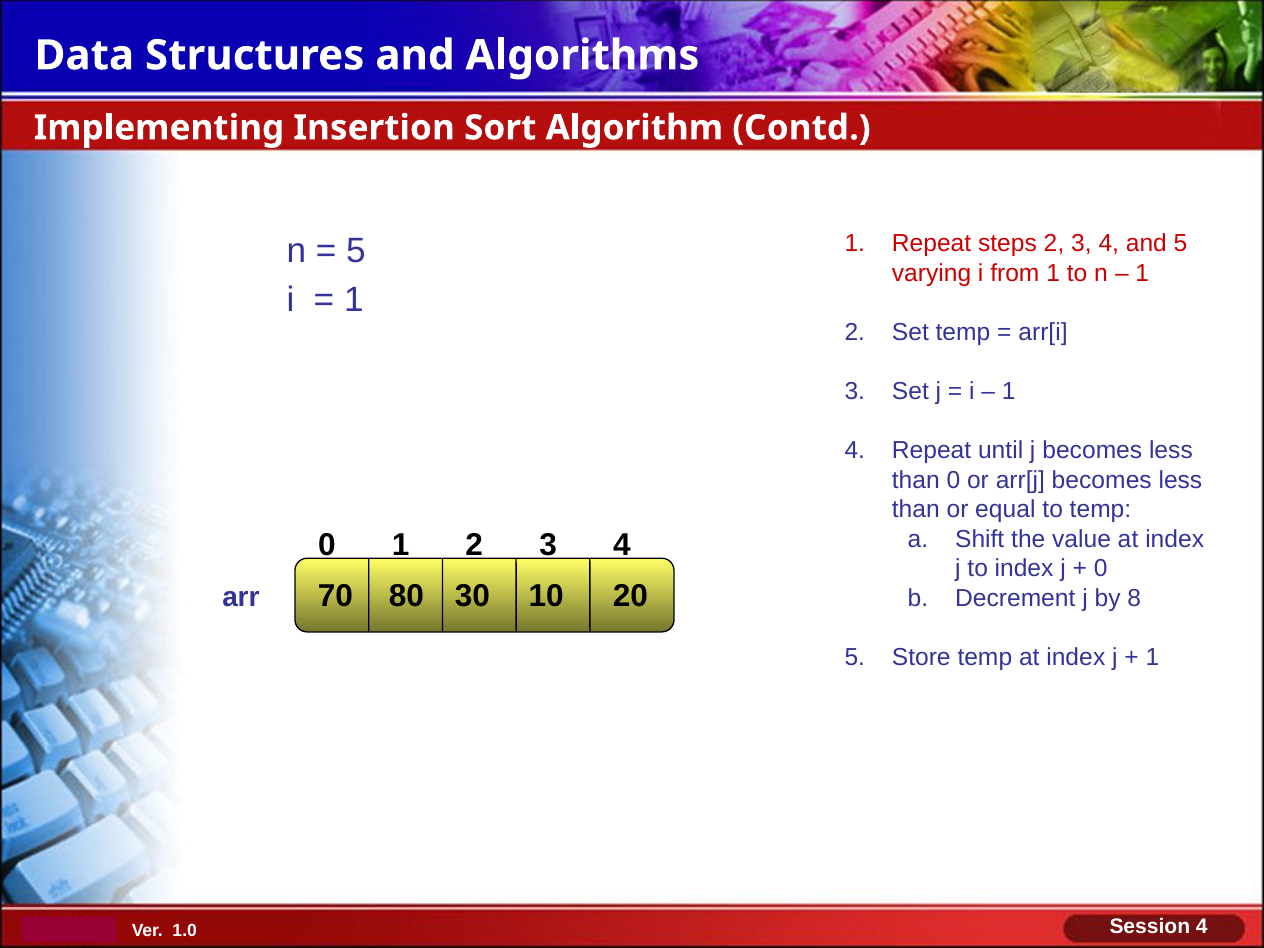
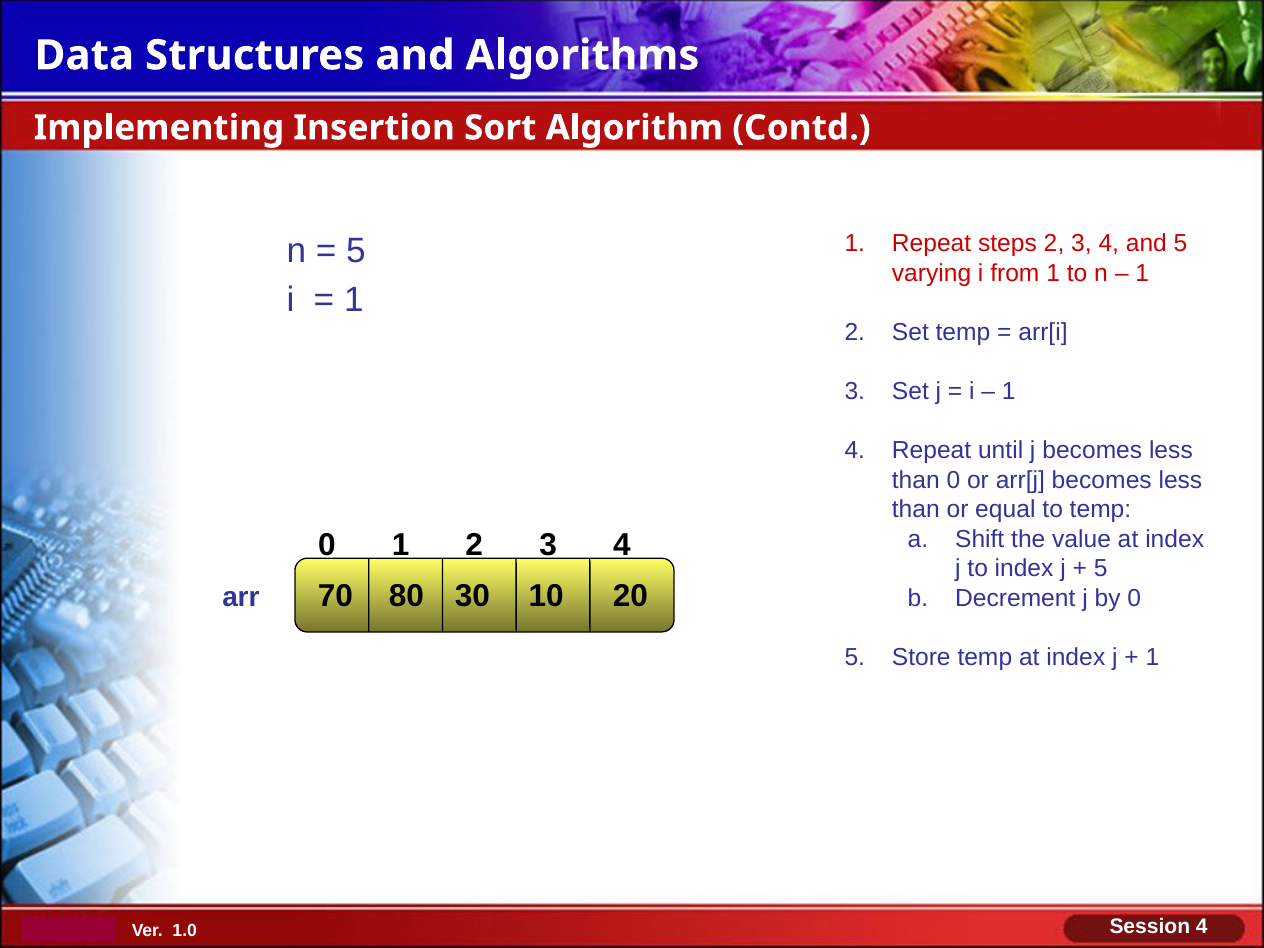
0 at (1101, 568): 0 -> 5
by 8: 8 -> 0
